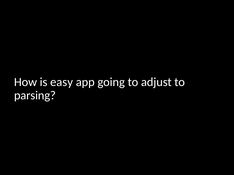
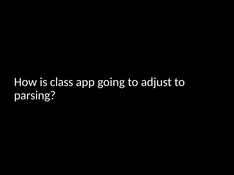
easy: easy -> class
